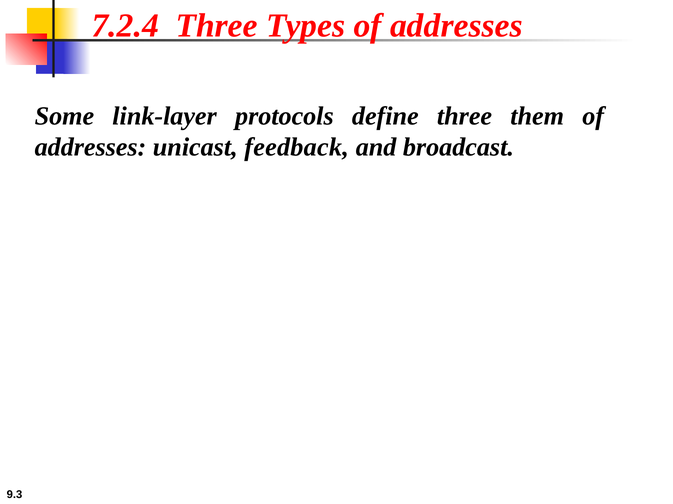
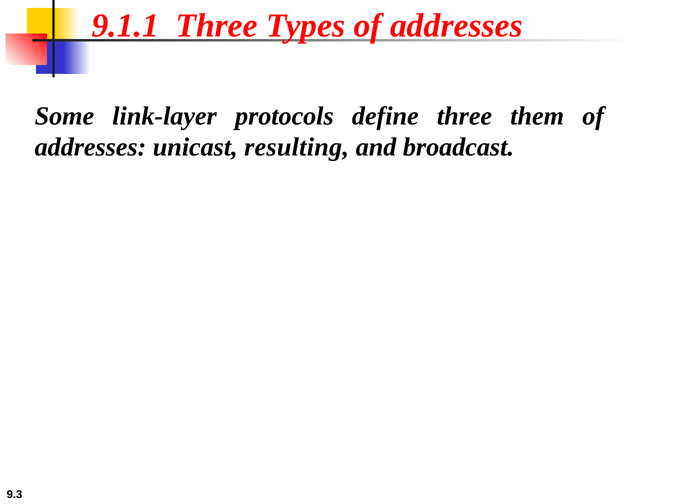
7.2.4: 7.2.4 -> 9.1.1
feedback: feedback -> resulting
